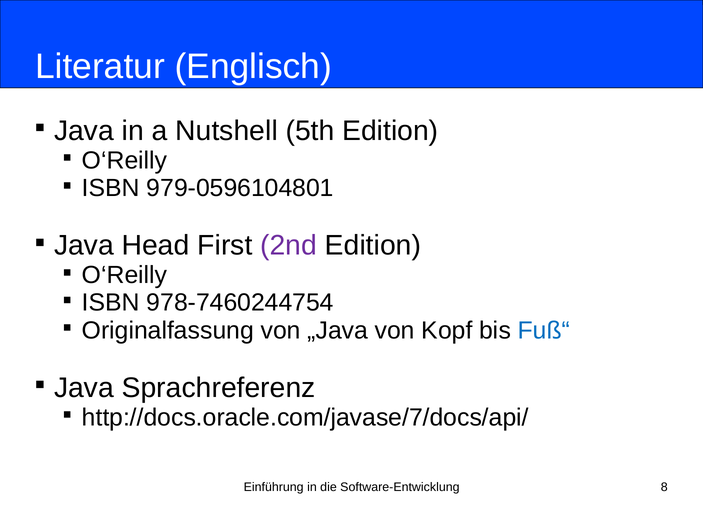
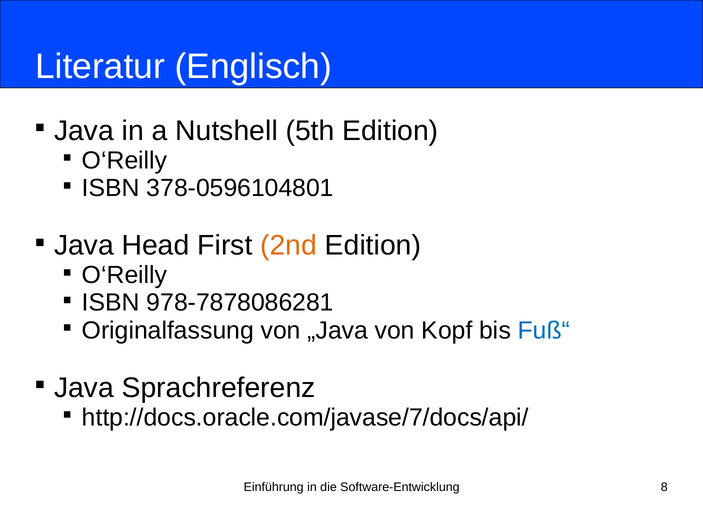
979-0596104801: 979-0596104801 -> 378-0596104801
2nd colour: purple -> orange
978-7460244754: 978-7460244754 -> 978-7878086281
